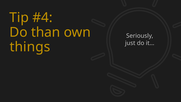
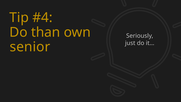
things: things -> senior
